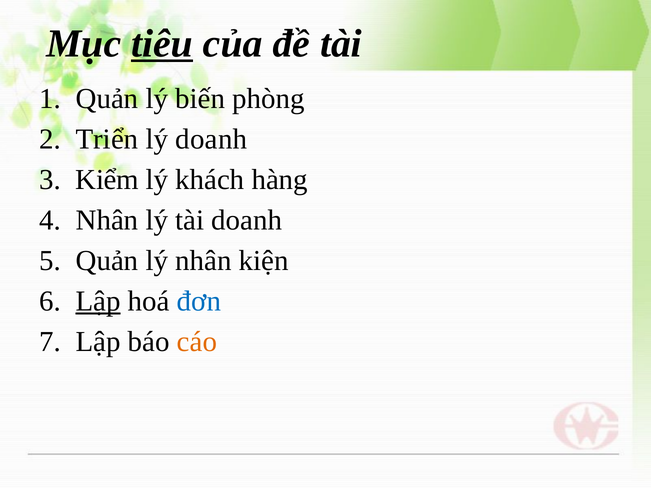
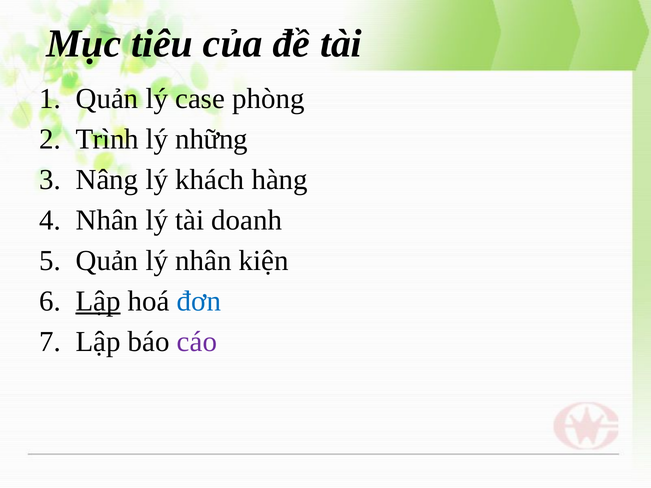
tiêu underline: present -> none
biến: biến -> case
Triển: Triển -> Trình
lý doanh: doanh -> những
Kiểm: Kiểm -> Nâng
cáo colour: orange -> purple
